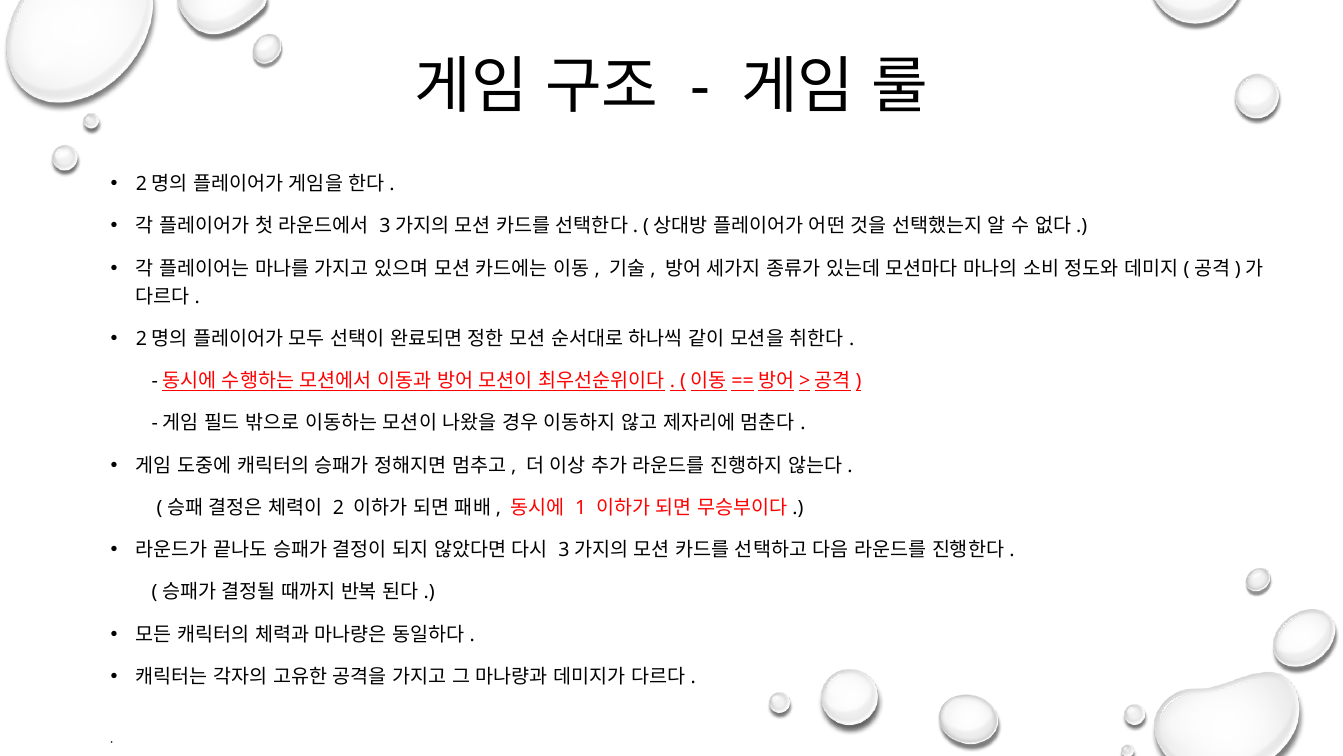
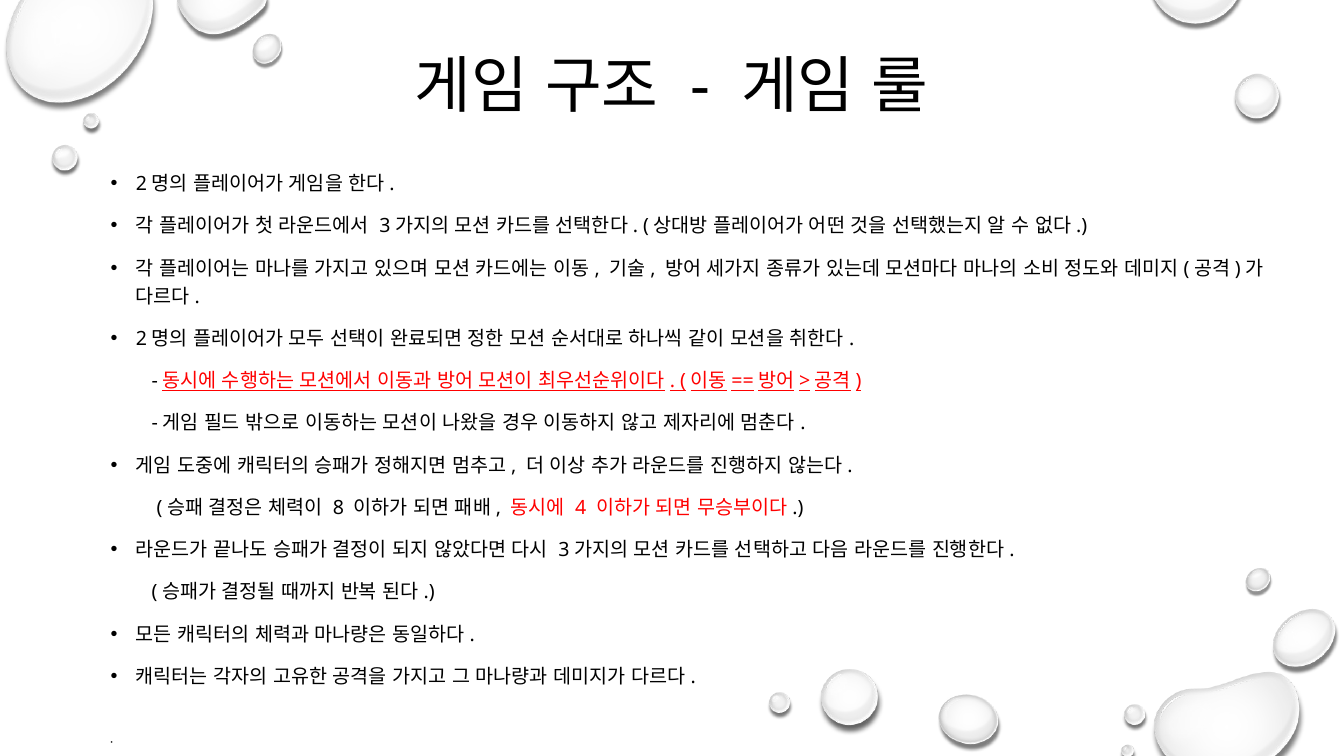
2: 2 -> 8
1: 1 -> 4
